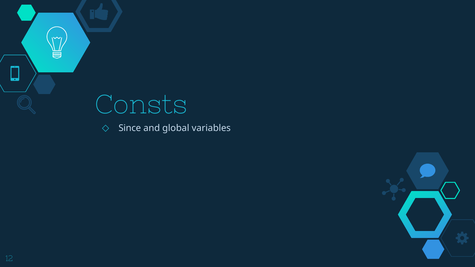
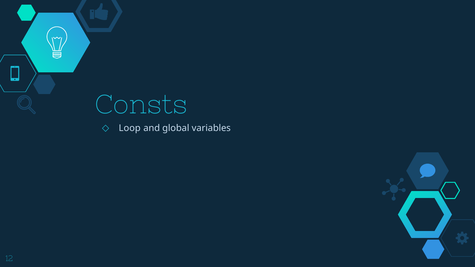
Since: Since -> Loop
